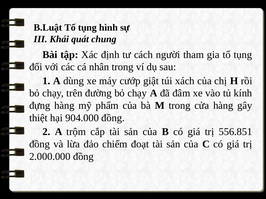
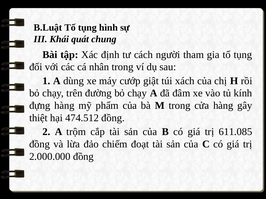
904.000: 904.000 -> 474.512
556.851: 556.851 -> 611.085
